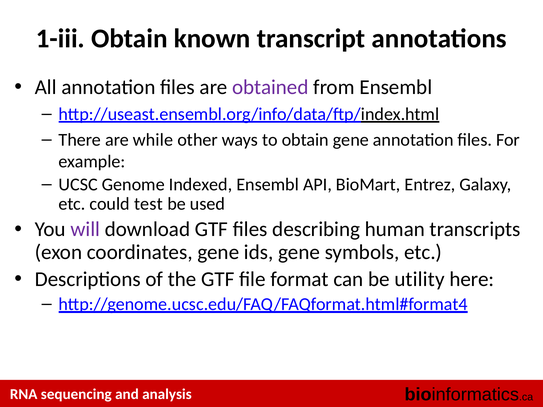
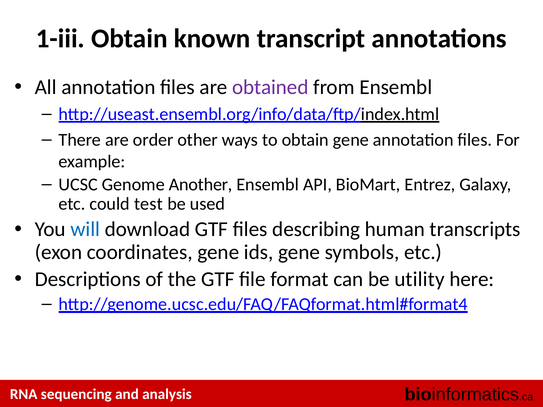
while: while -> order
Indexed: Indexed -> Another
will colour: purple -> blue
